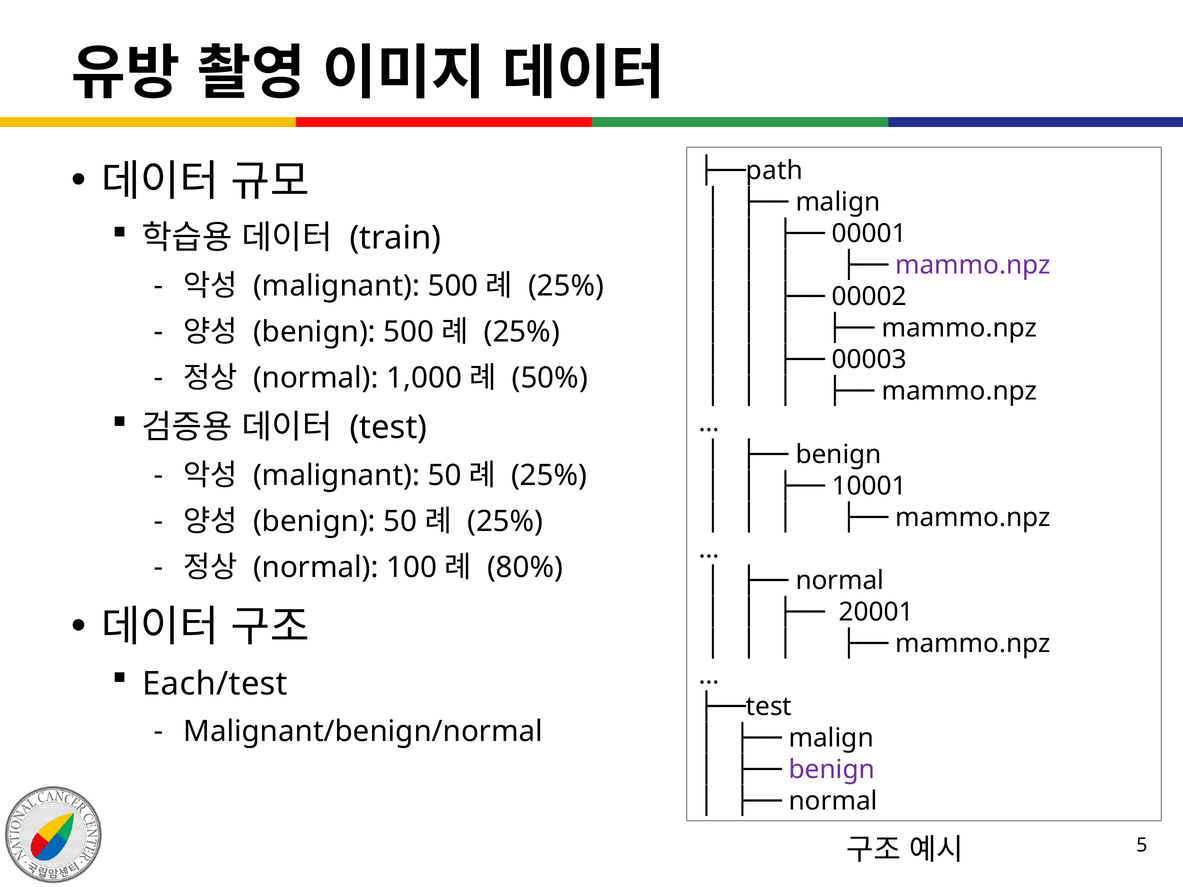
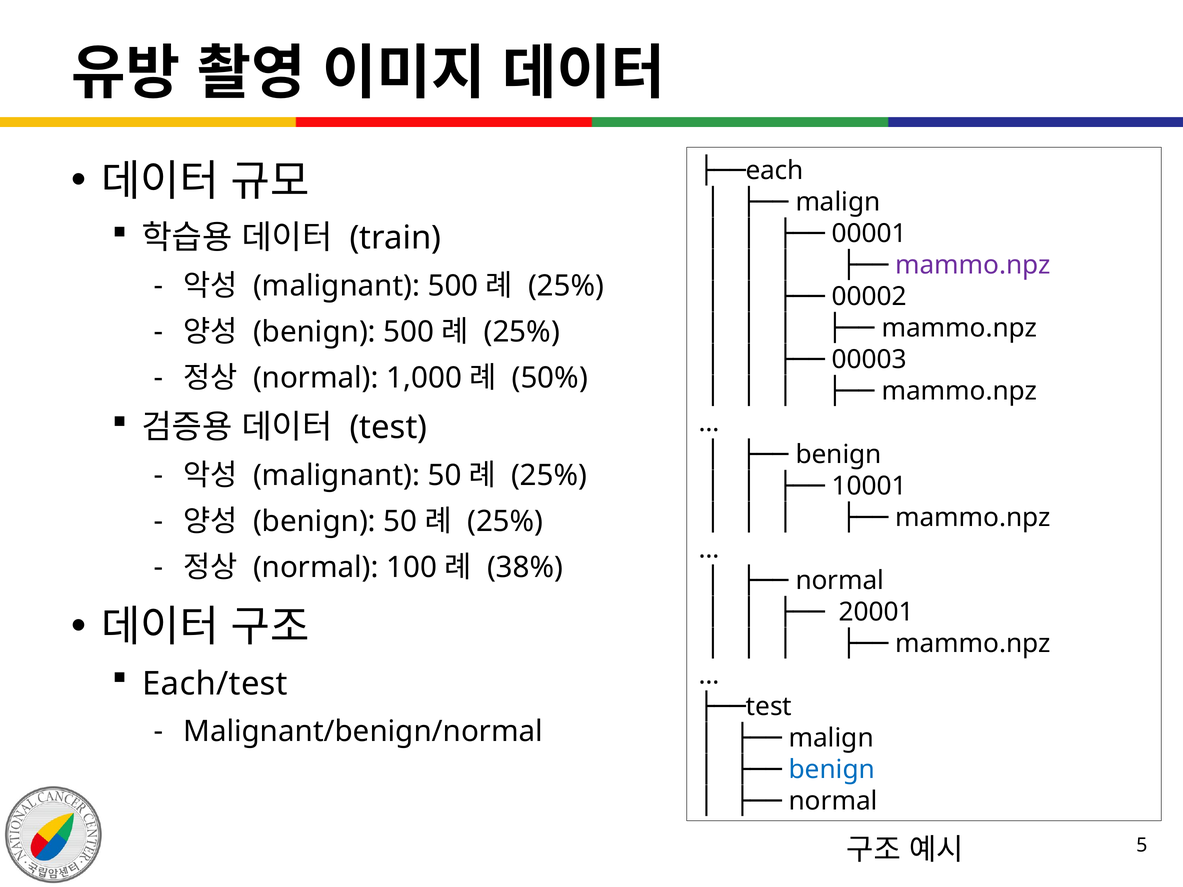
path: path -> each
80%: 80% -> 38%
benign at (832, 770) colour: purple -> blue
